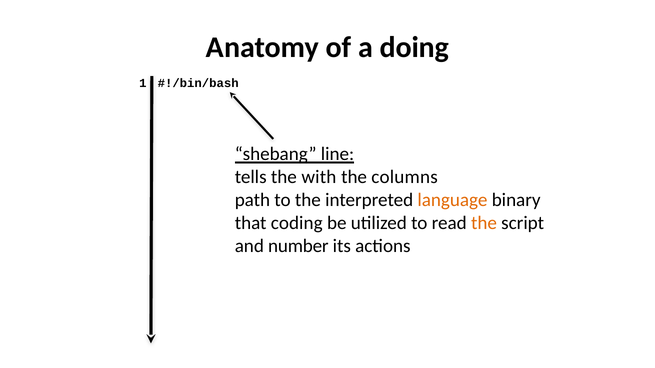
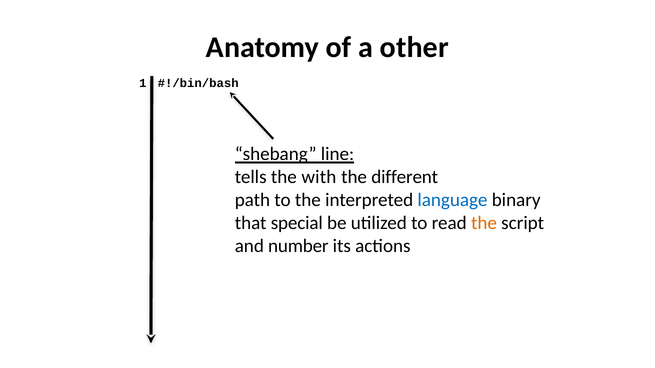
doing: doing -> other
columns: columns -> different
language colour: orange -> blue
coding: coding -> special
